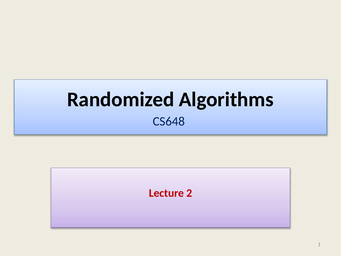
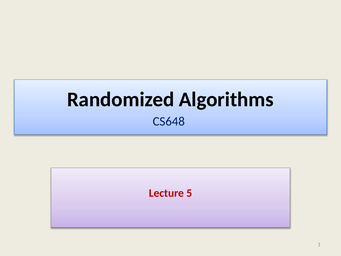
2: 2 -> 5
